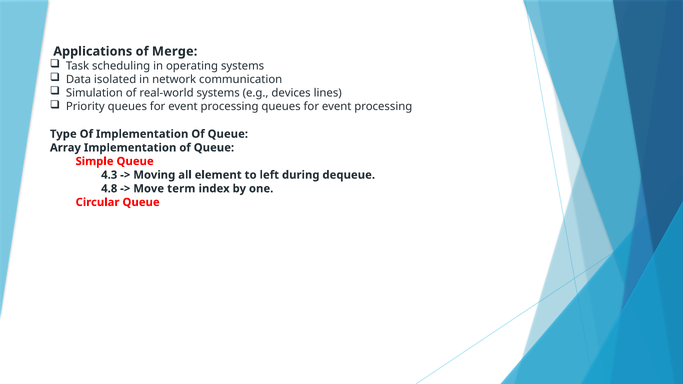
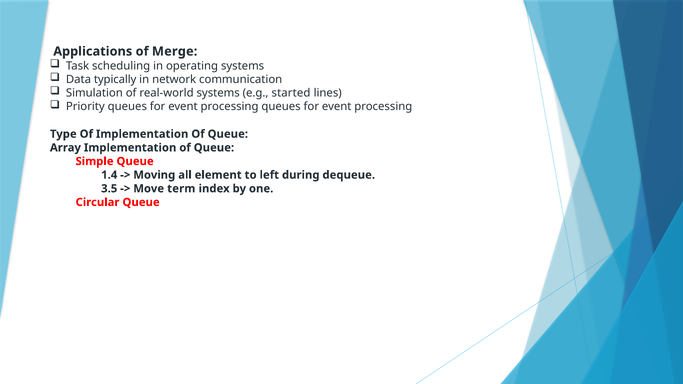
isolated: isolated -> typically
devices: devices -> started
4.3: 4.3 -> 1.4
4.8: 4.8 -> 3.5
